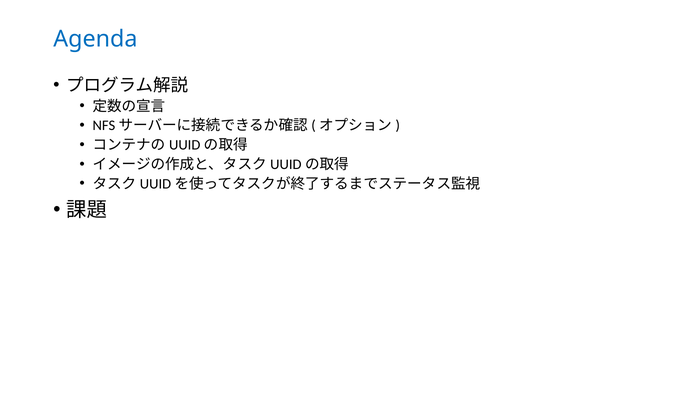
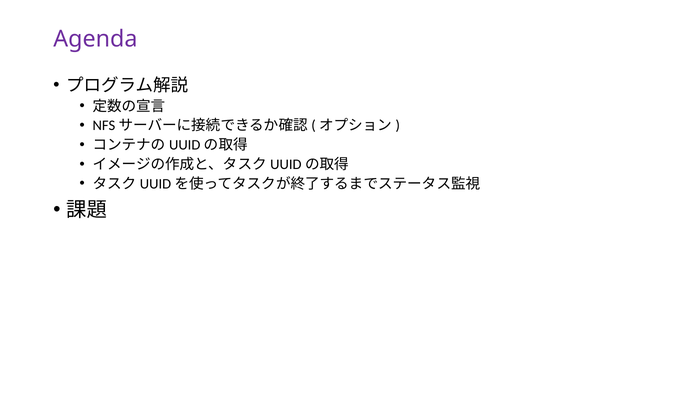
Agenda colour: blue -> purple
